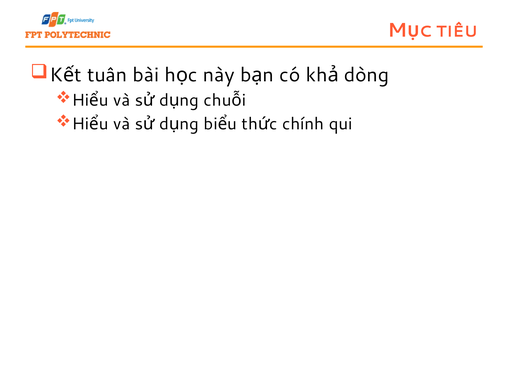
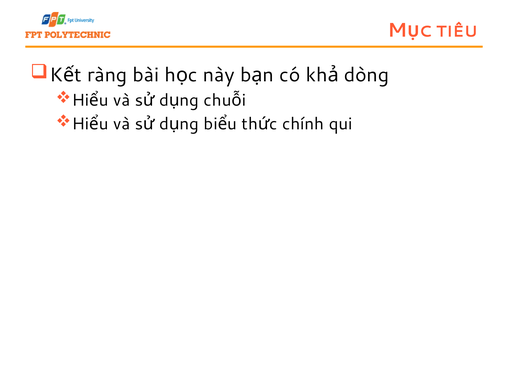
tuân: tuân -> ràng
